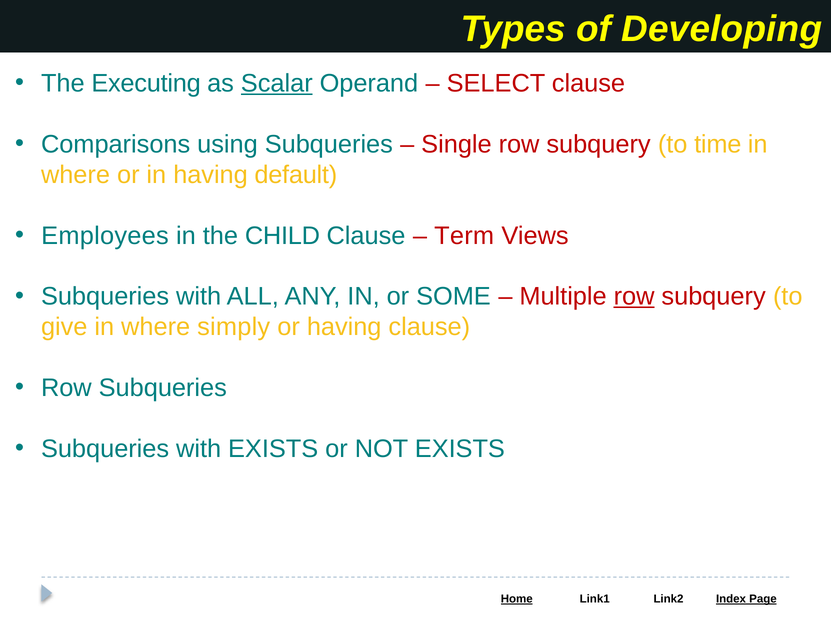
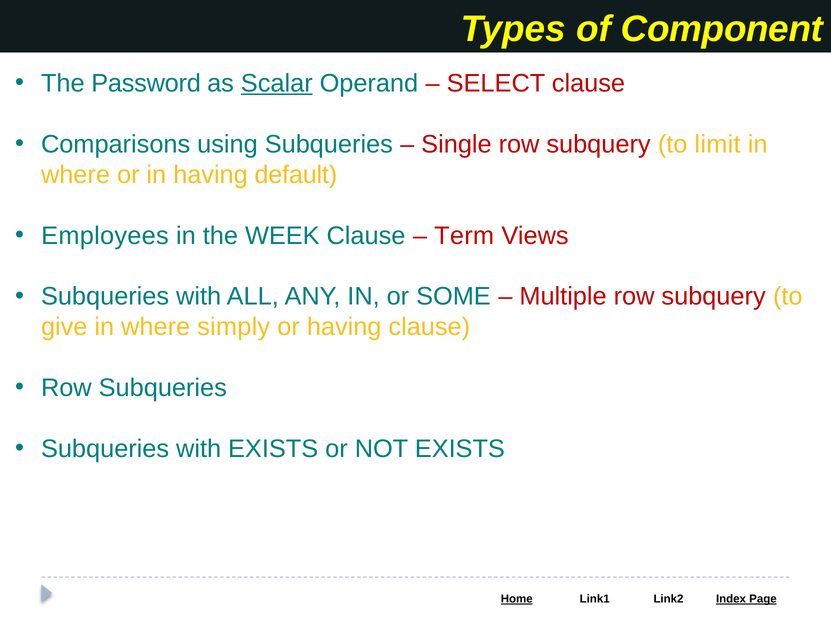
Developing: Developing -> Component
Executing: Executing -> Password
time: time -> limit
CHILD: CHILD -> WEEK
row at (634, 297) underline: present -> none
